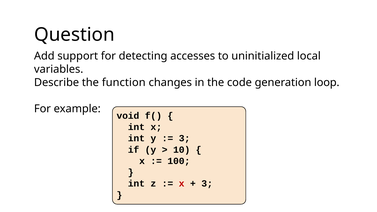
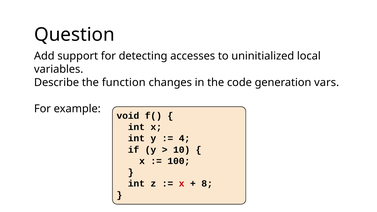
loop: loop -> vars
3 at (184, 138): 3 -> 4
3 at (207, 184): 3 -> 8
